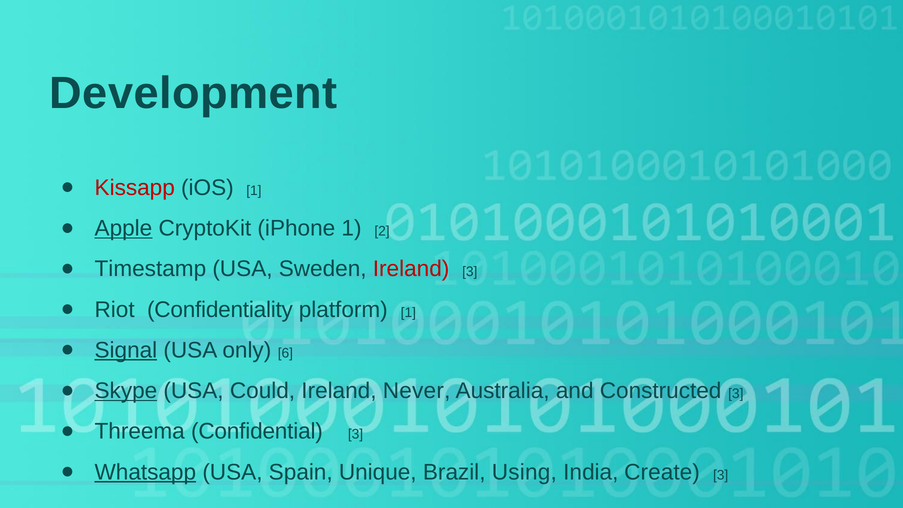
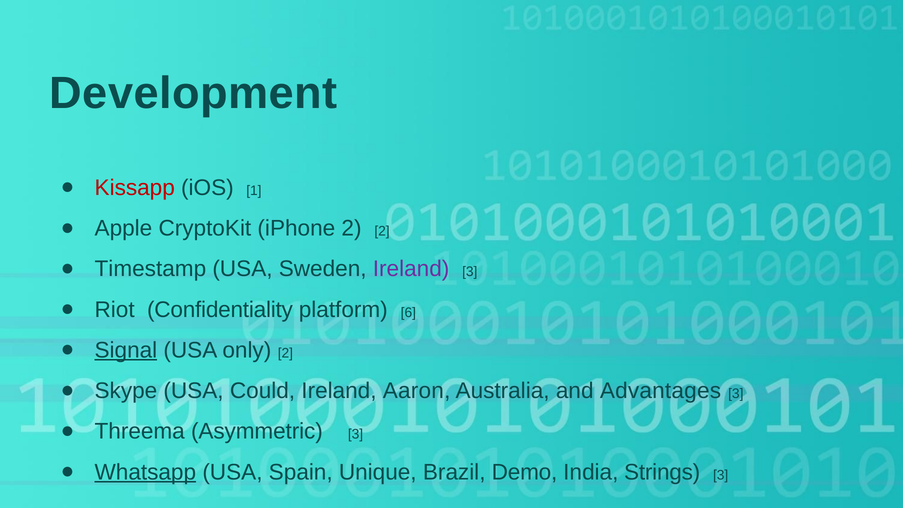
Apple underline: present -> none
iPhone 1: 1 -> 2
Ireland at (411, 269) colour: red -> purple
platform 1: 1 -> 6
only 6: 6 -> 2
Skype underline: present -> none
Never: Never -> Aaron
Constructed: Constructed -> Advantages
Confidential: Confidential -> Asymmetric
Using: Using -> Demo
Create: Create -> Strings
